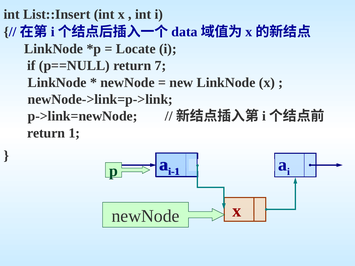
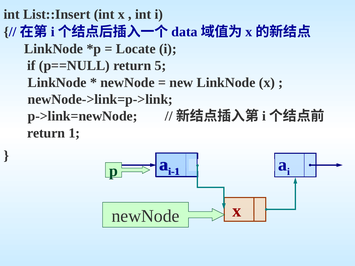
7: 7 -> 5
